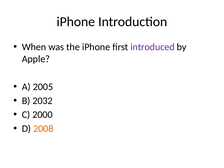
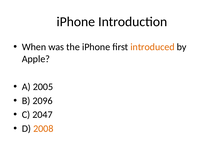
introduced colour: purple -> orange
2032: 2032 -> 2096
2000: 2000 -> 2047
